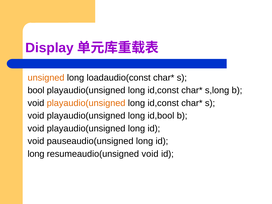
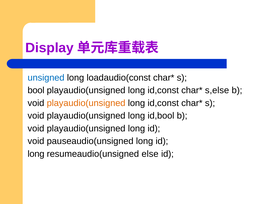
unsigned colour: orange -> blue
s,long: s,long -> s,else
resumeaudio(unsigned void: void -> else
